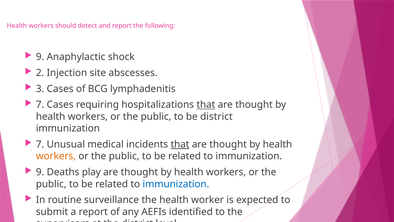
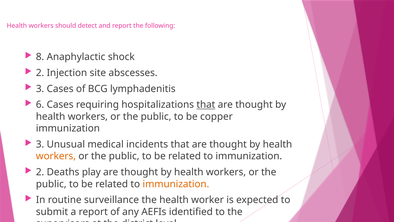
9 at (40, 57): 9 -> 8
7 at (40, 105): 7 -> 6
be district: district -> copper
7 at (40, 144): 7 -> 3
that at (180, 144) underline: present -> none
9 at (40, 172): 9 -> 2
immunization at (176, 184) colour: blue -> orange
